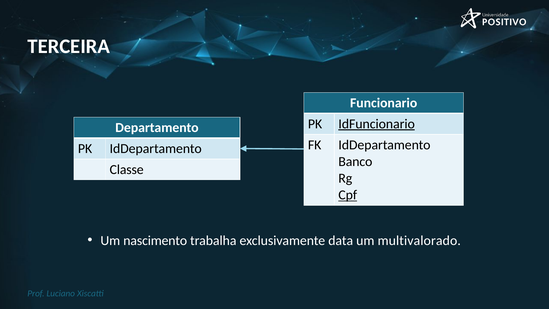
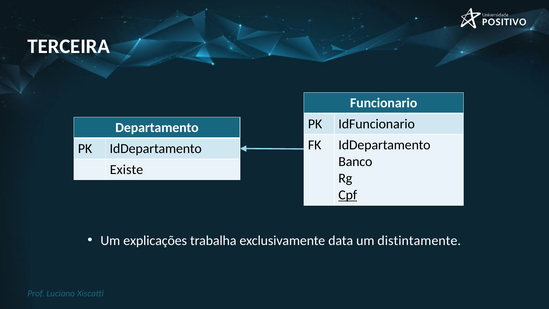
IdFuncionario underline: present -> none
Classe: Classe -> Existe
nascimento: nascimento -> explicações
multivalorado: multivalorado -> distintamente
